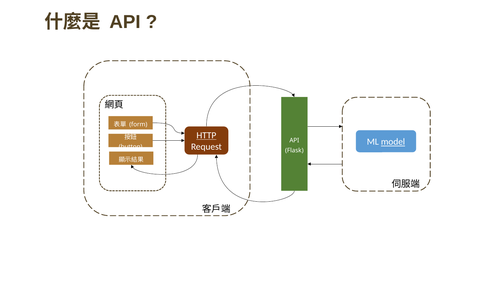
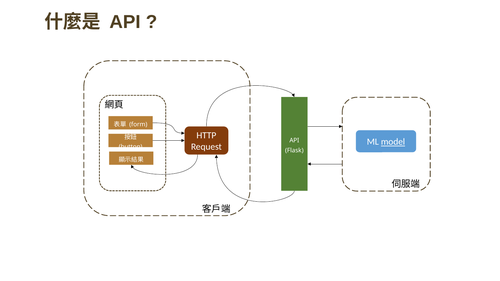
HTTP underline: present -> none
